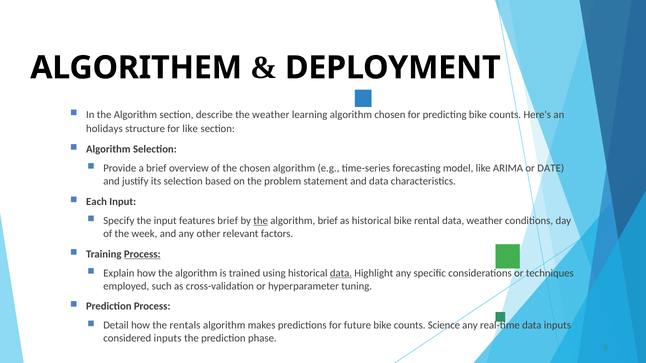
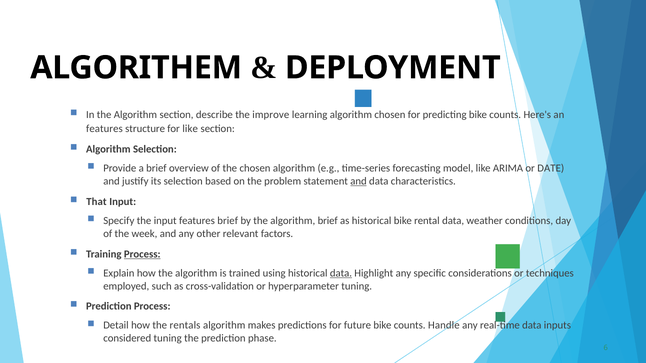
the weather: weather -> improve
holidays at (104, 129): holidays -> features
and at (359, 181) underline: none -> present
Each: Each -> That
the at (261, 221) underline: present -> none
Science: Science -> Handle
considered inputs: inputs -> tuning
